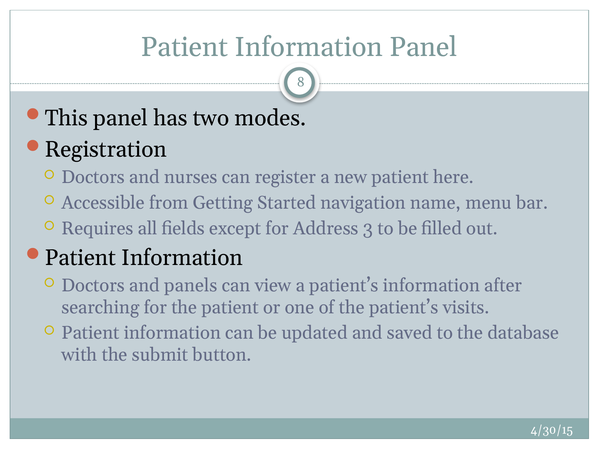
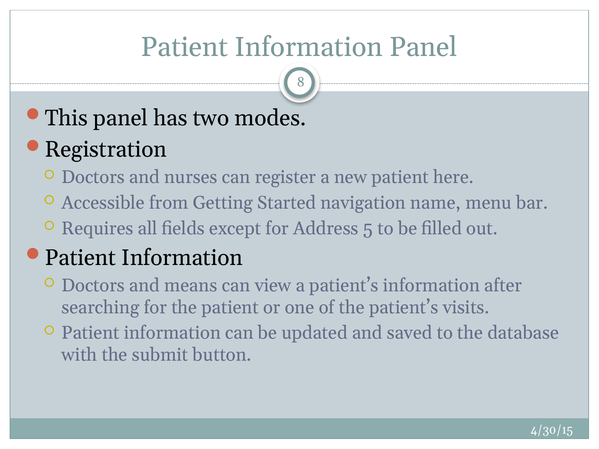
3: 3 -> 5
panels: panels -> means
